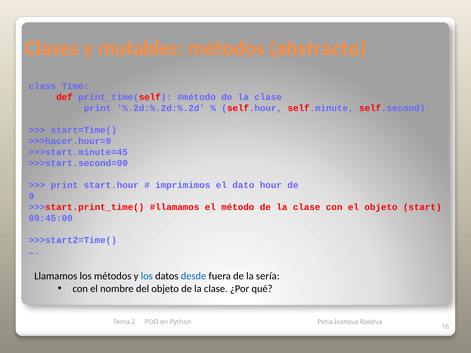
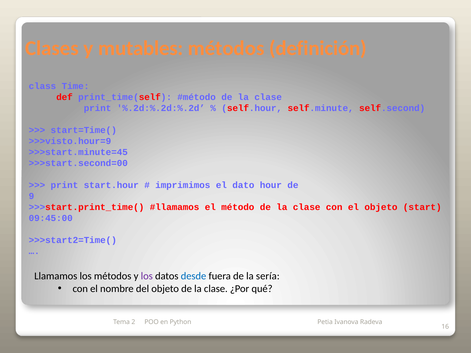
abstracto: abstracto -> definición
>>>hacer.hour=9: >>>hacer.hour=9 -> >>>visto.hour=9
los at (147, 276) colour: blue -> purple
